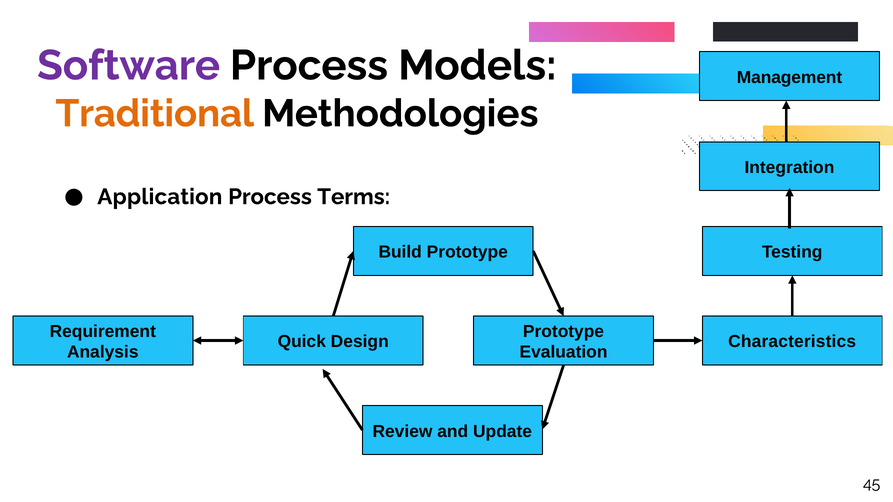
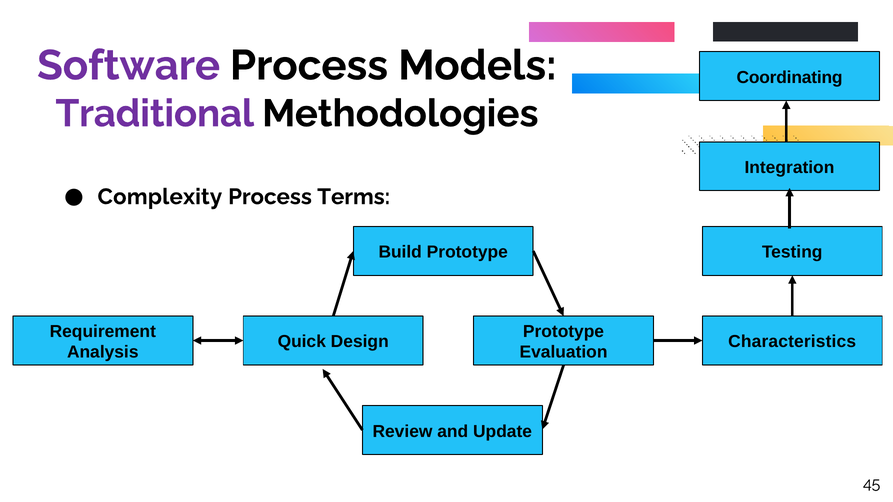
Management: Management -> Coordinating
Traditional colour: orange -> purple
Application: Application -> Complexity
